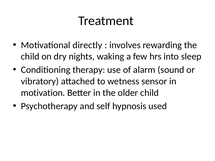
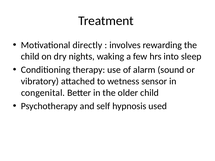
motivation: motivation -> congenital
